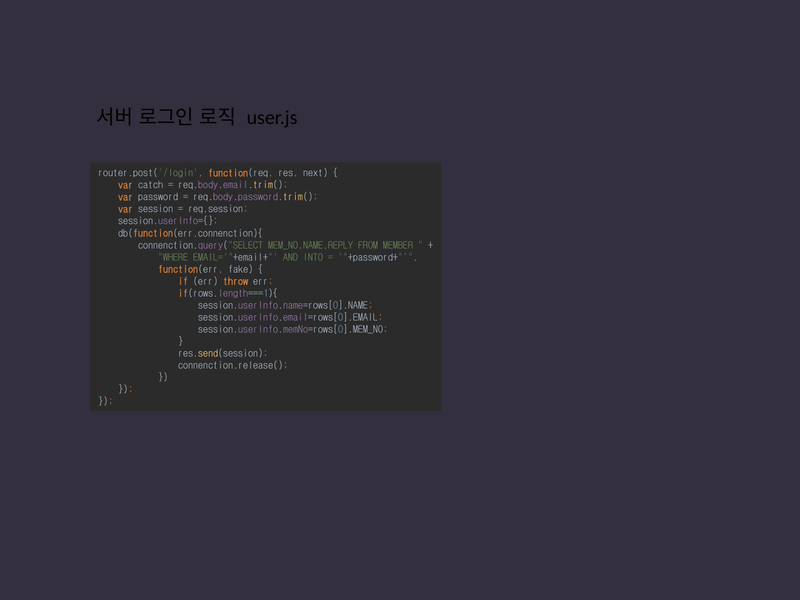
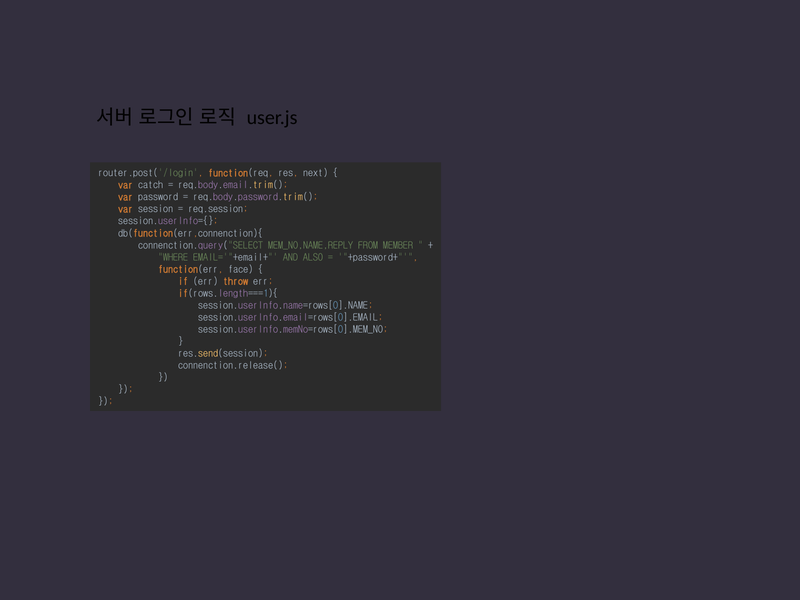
INTO: INTO -> ALSO
fake: fake -> face
